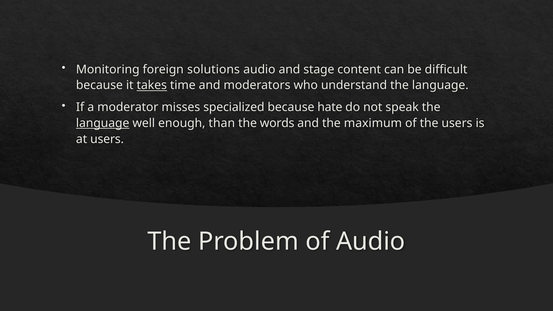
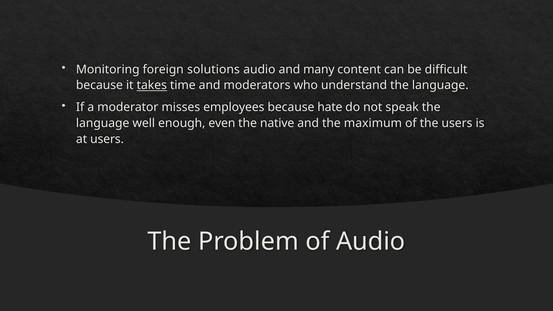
stage: stage -> many
specialized: specialized -> employees
language at (103, 123) underline: present -> none
than: than -> even
words: words -> native
